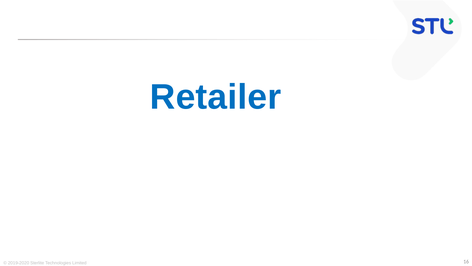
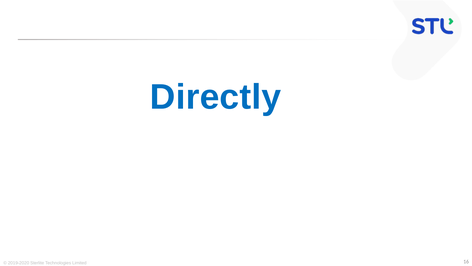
Retailer: Retailer -> Directly
